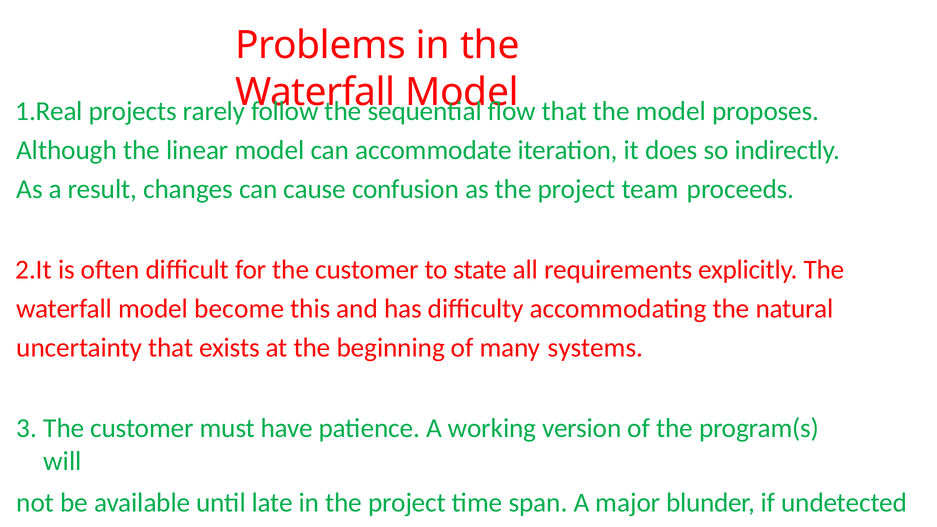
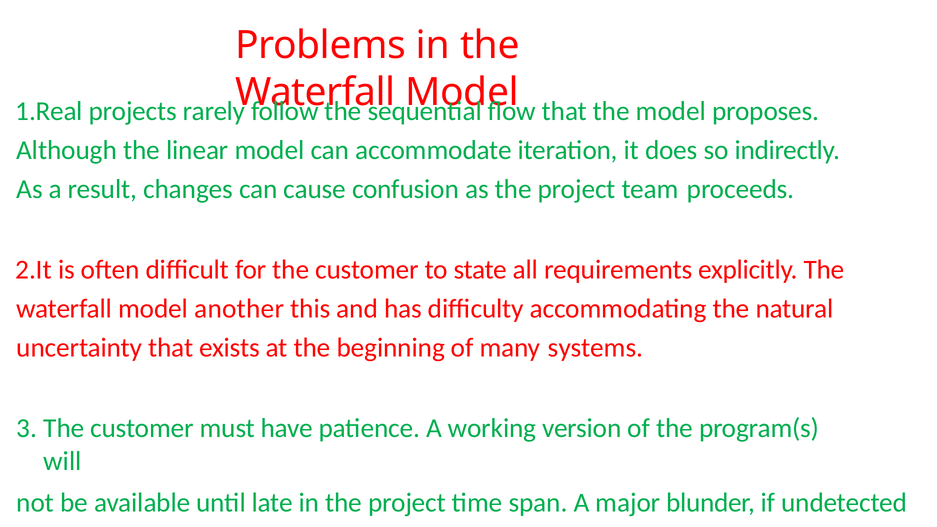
become: become -> another
